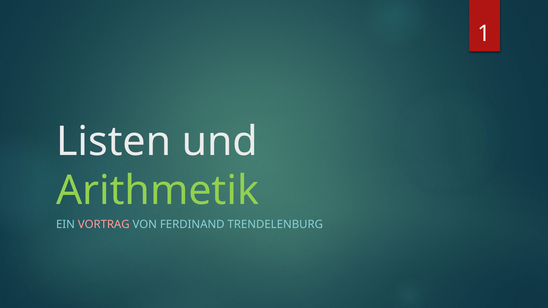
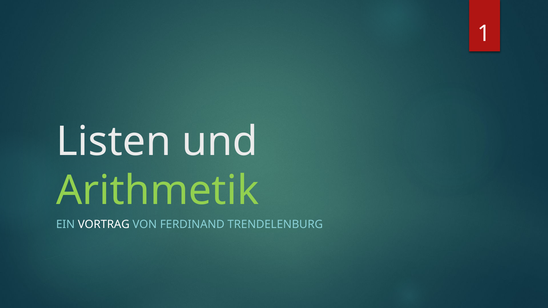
VORTRAG colour: pink -> white
